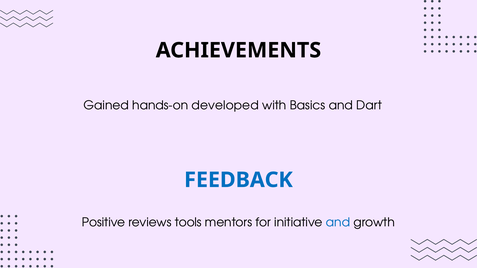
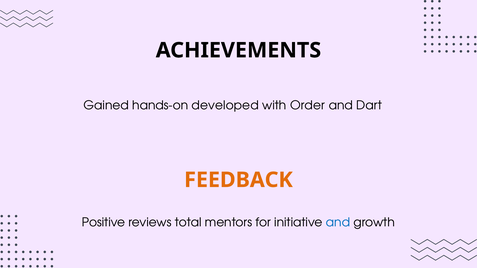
Basics: Basics -> Order
FEEDBACK colour: blue -> orange
tools: tools -> total
